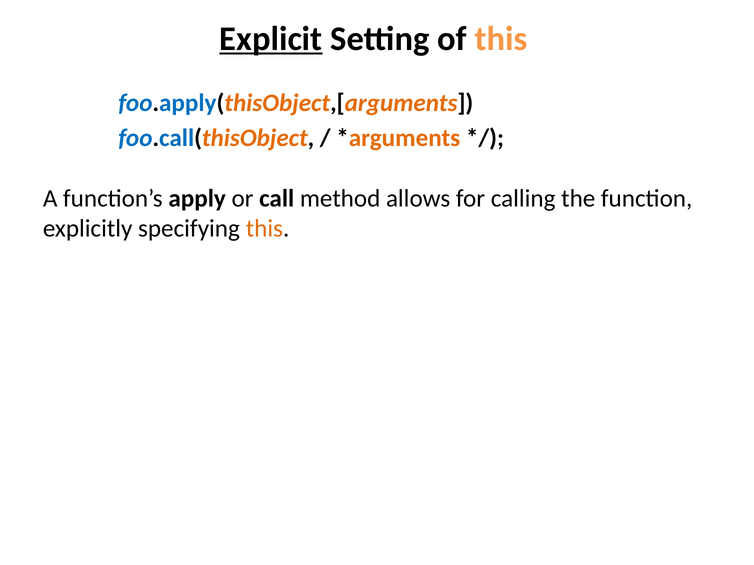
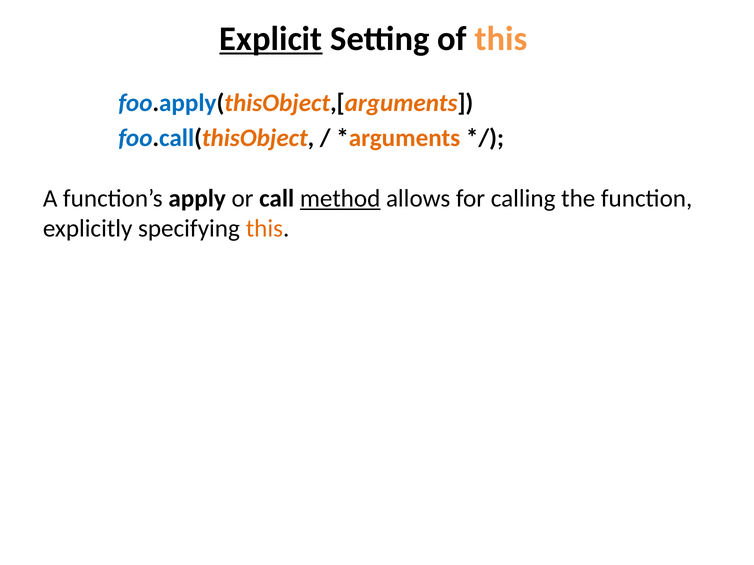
method underline: none -> present
